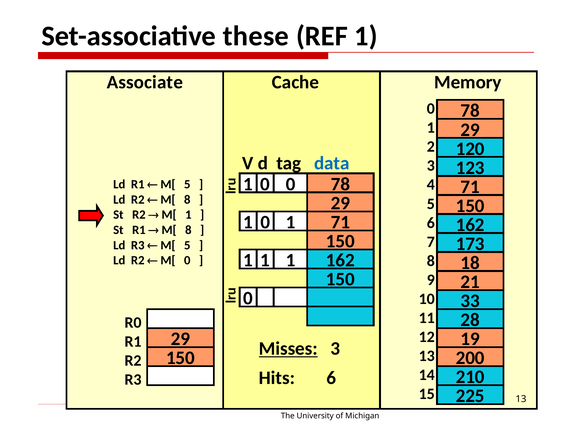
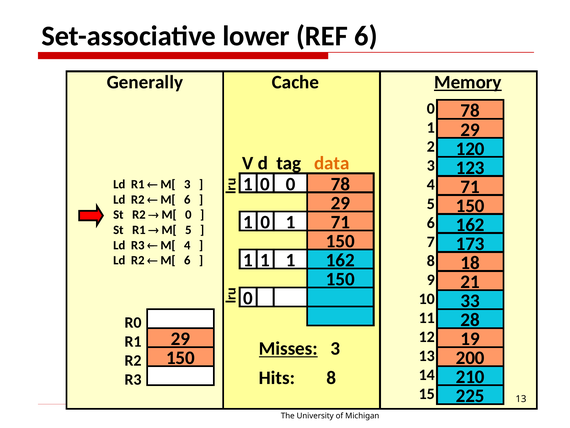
these: these -> lower
REF 1: 1 -> 6
Associate: Associate -> Generally
Memory underline: none -> present
data colour: blue -> orange
5 at (187, 184): 5 -> 3
8 at (187, 199): 8 -> 6
M[ 1: 1 -> 0
8 at (188, 230): 8 -> 5
5 at (187, 245): 5 -> 4
0 at (187, 260): 0 -> 6
Hits 6: 6 -> 8
